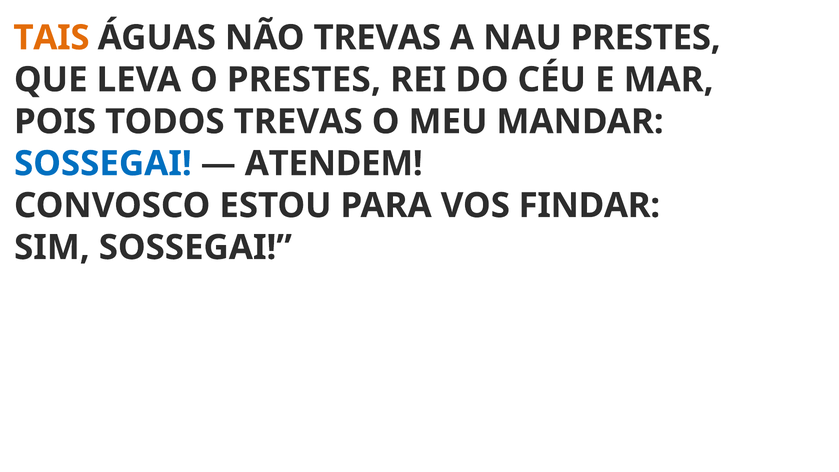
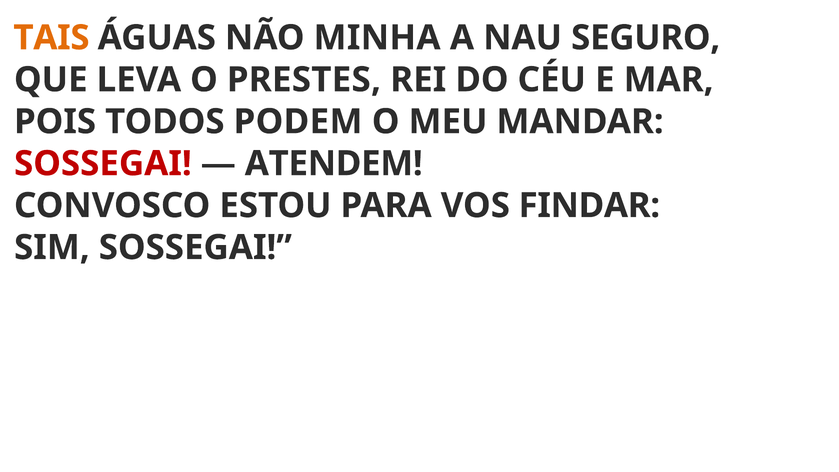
NÃO TREVAS: TREVAS -> MINHA
NAU PRESTES: PRESTES -> SEGURO
TODOS TREVAS: TREVAS -> PODEM
SOSSEGAI at (103, 164) colour: blue -> red
